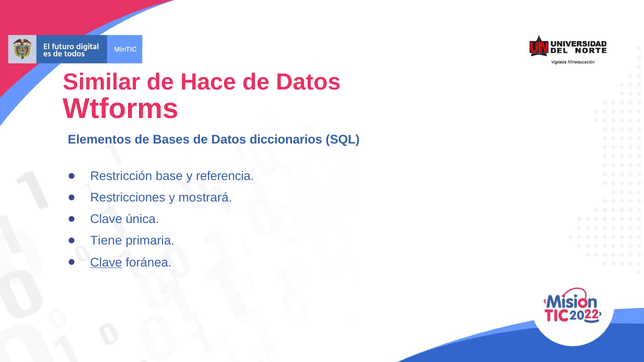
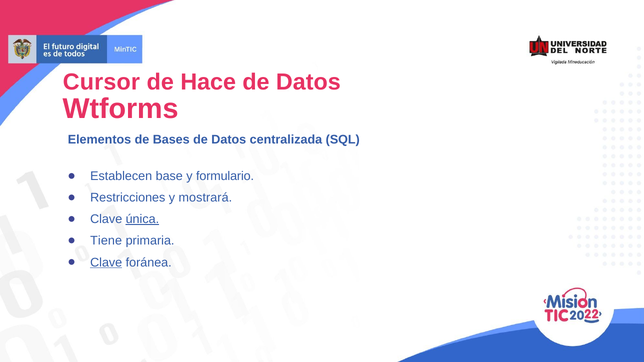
Similar: Similar -> Cursor
diccionarios: diccionarios -> centralizada
Restricción: Restricción -> Establecen
referencia: referencia -> formulario
única underline: none -> present
